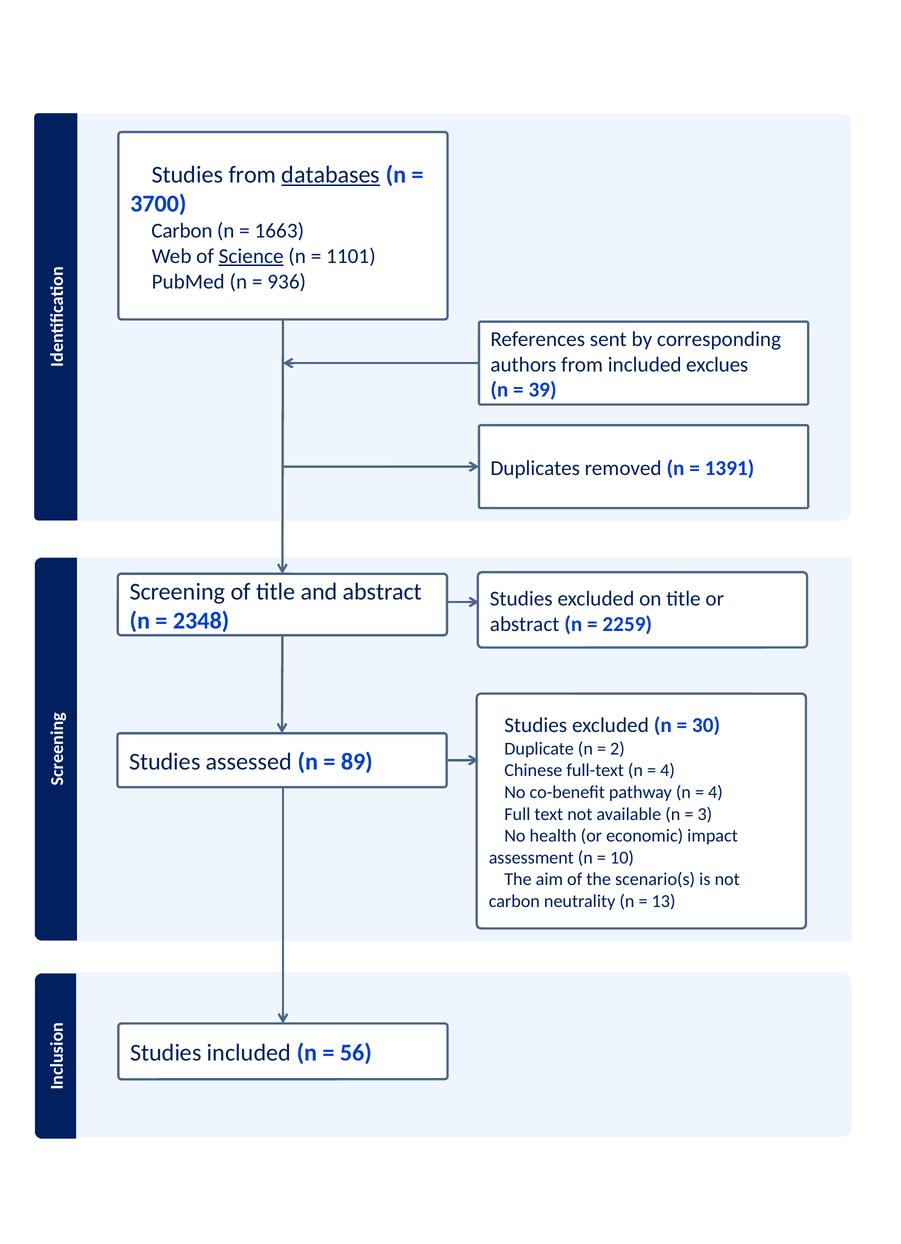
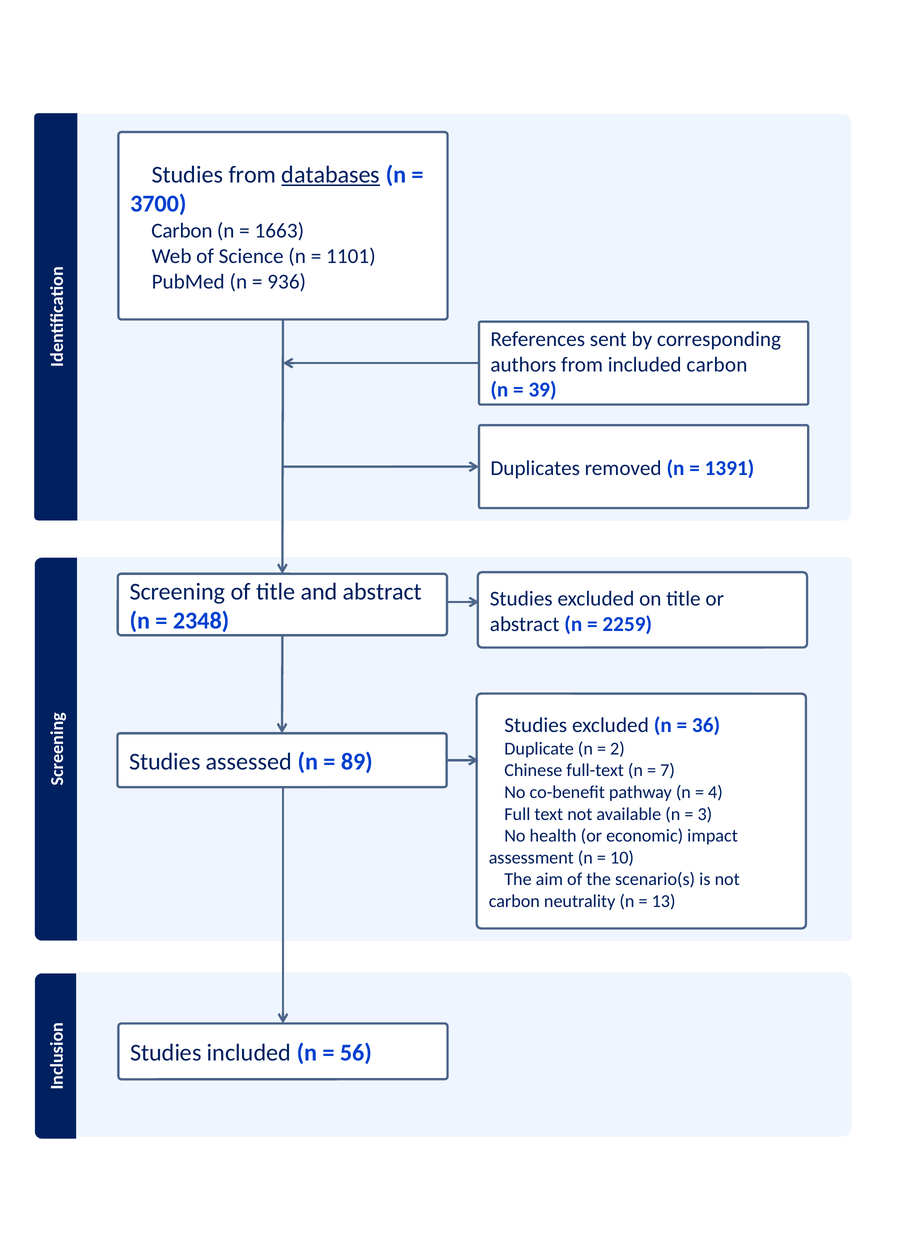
Science underline: present -> none
included exclues: exclues -> carbon
30: 30 -> 36
4 at (668, 771): 4 -> 7
